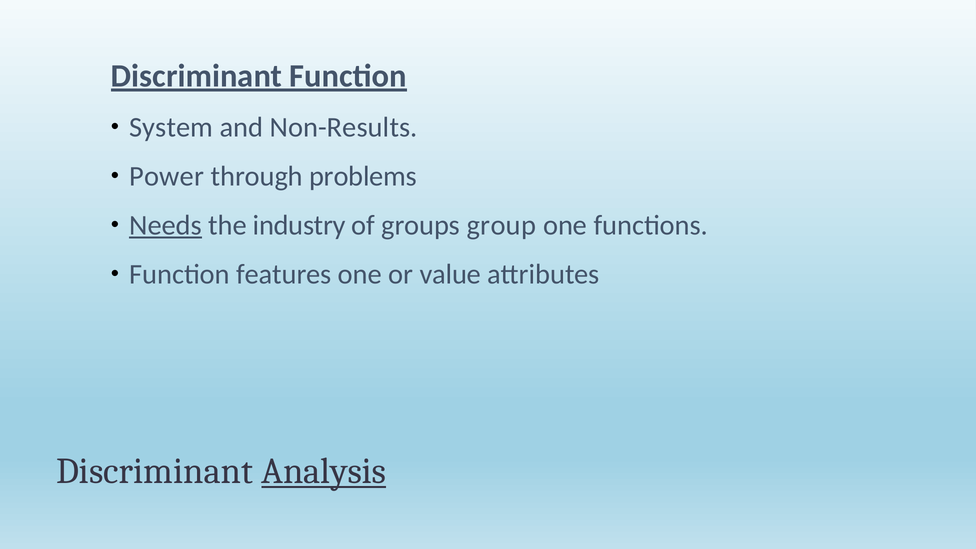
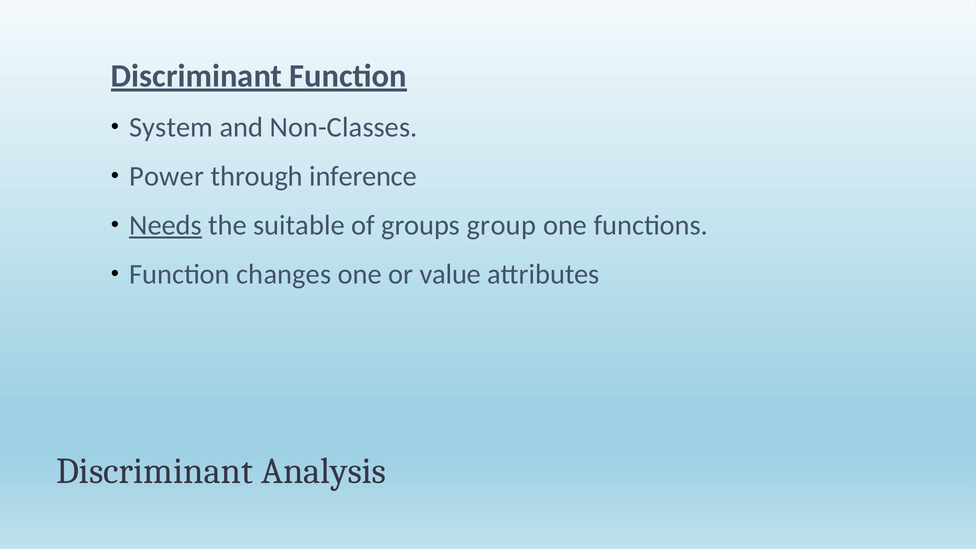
Non-Results: Non-Results -> Non-Classes
problems: problems -> inference
industry: industry -> suitable
features: features -> changes
Analysis underline: present -> none
